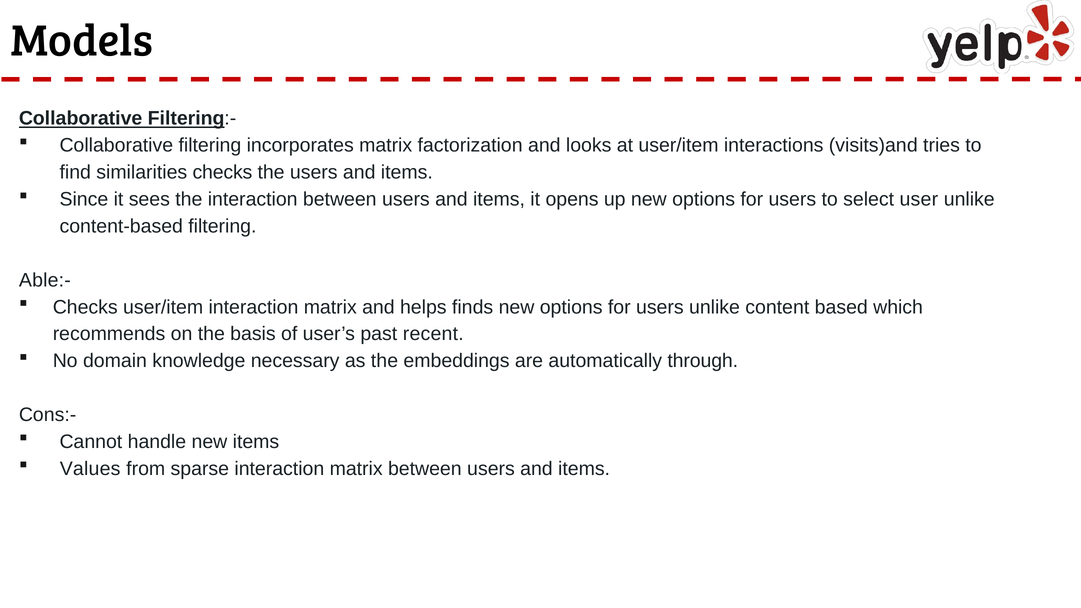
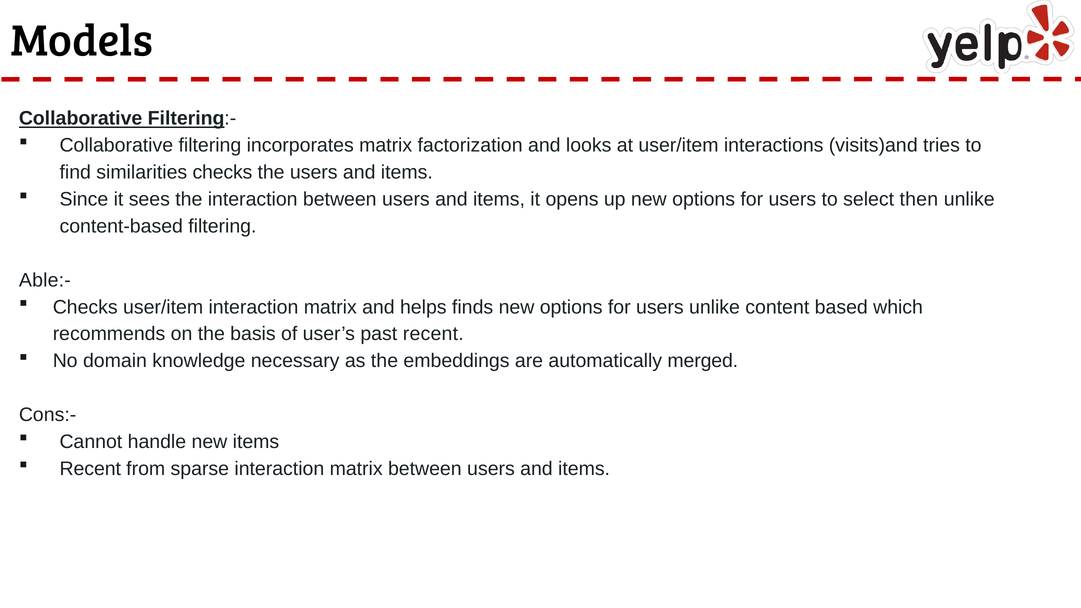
user: user -> then
through: through -> merged
Values at (90, 469): Values -> Recent
